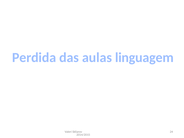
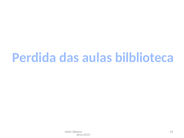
linguagem: linguagem -> bilblioteca
